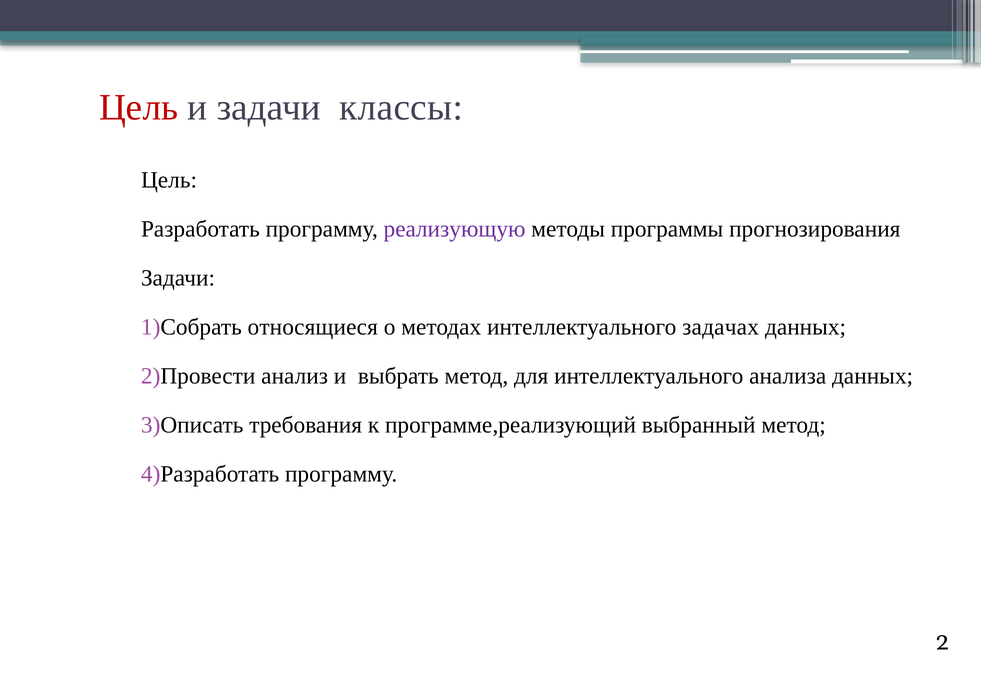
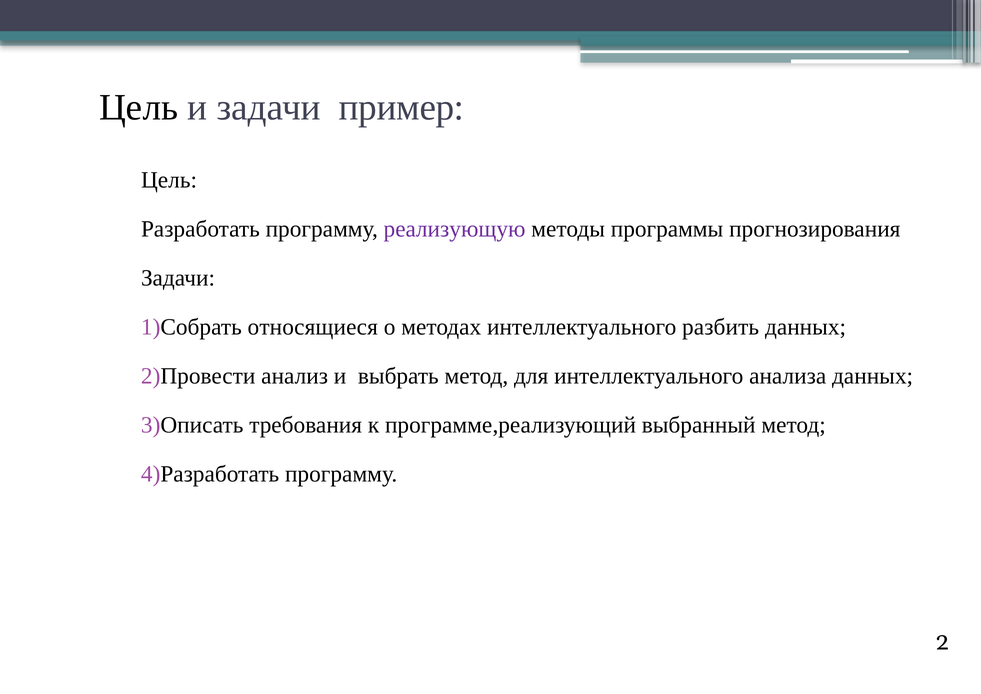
Цель at (139, 108) colour: red -> black
классы: классы -> пример
задачах: задачах -> разбить
